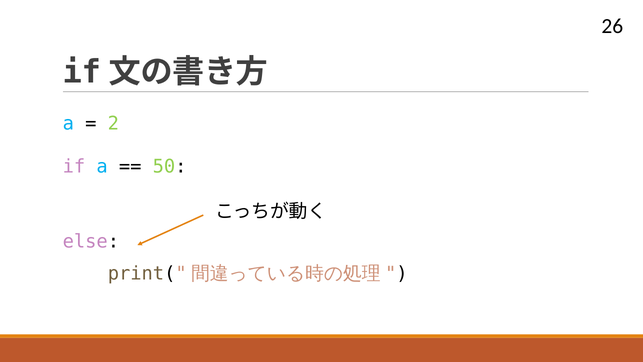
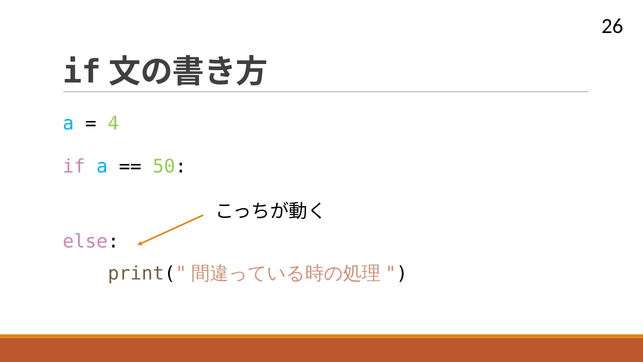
2: 2 -> 4
